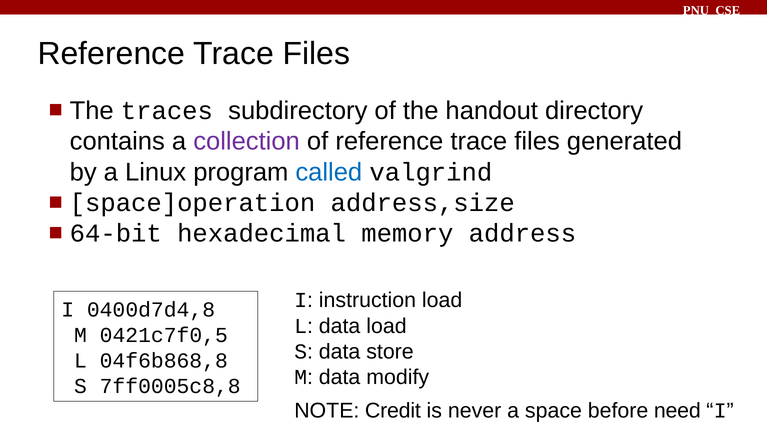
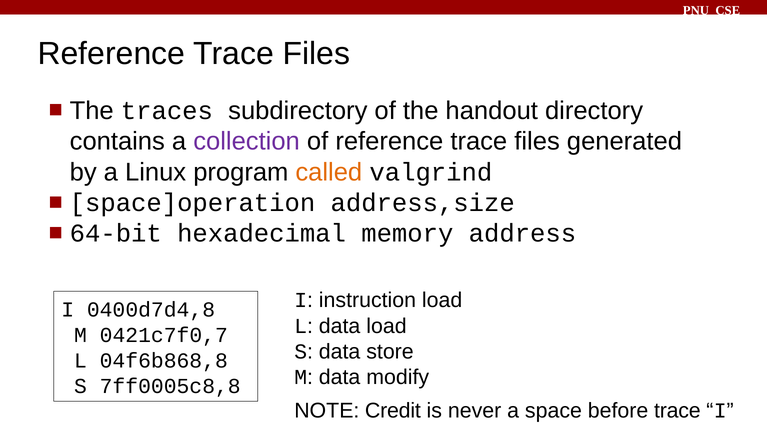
called colour: blue -> orange
0421c7f0,5: 0421c7f0,5 -> 0421c7f0,7
before need: need -> trace
